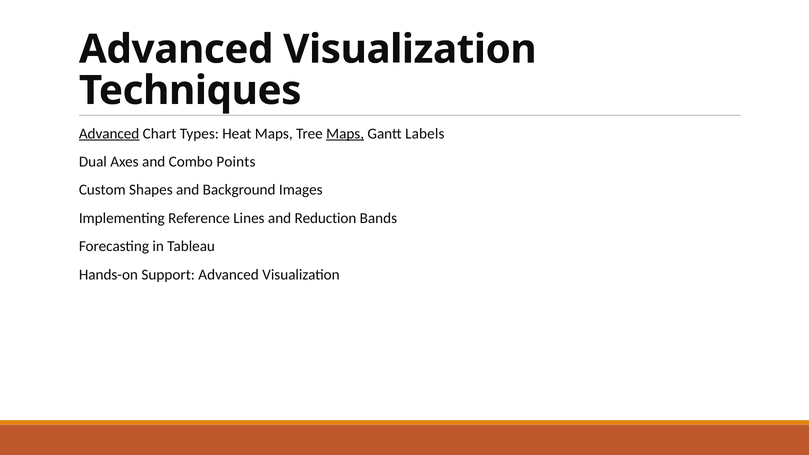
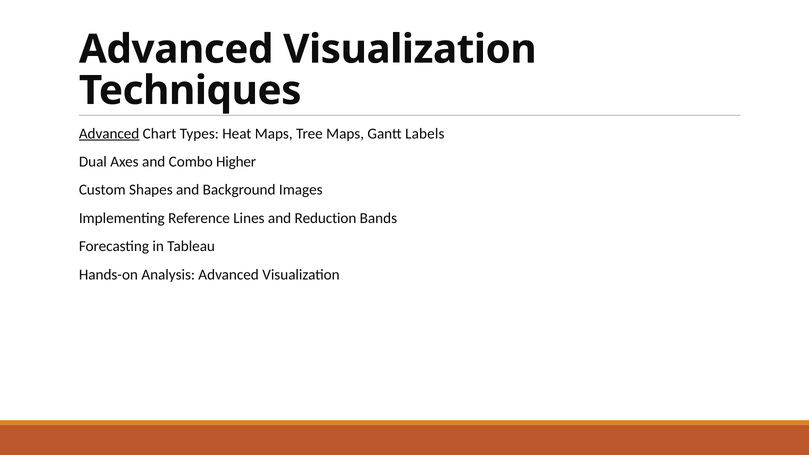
Maps at (345, 134) underline: present -> none
Points: Points -> Higher
Support: Support -> Analysis
